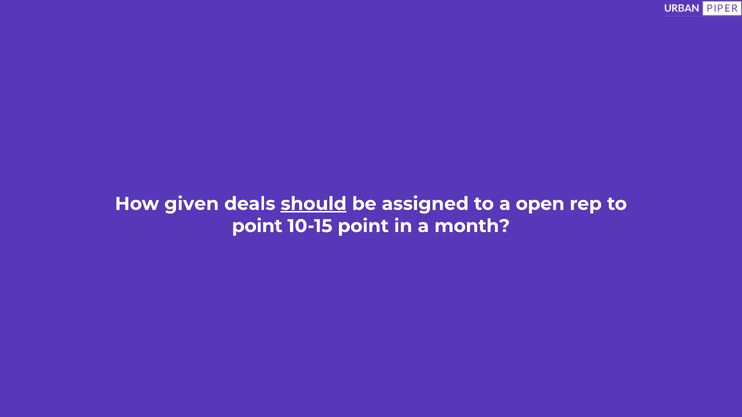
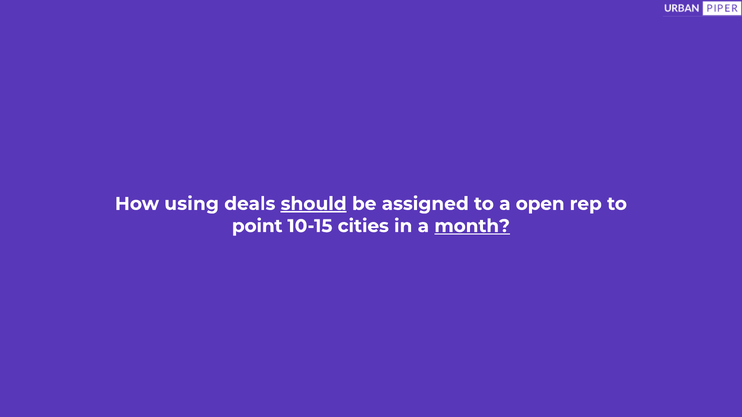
given: given -> using
10-15 point: point -> cities
month underline: none -> present
